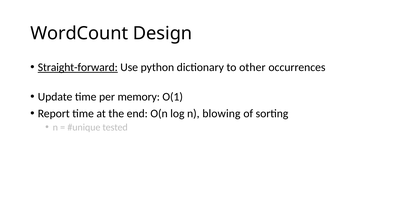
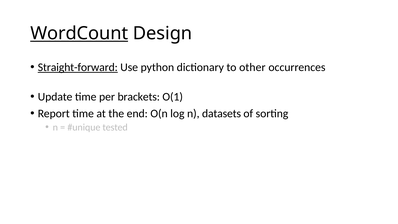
WordCount underline: none -> present
memory: memory -> brackets
blowing: blowing -> datasets
